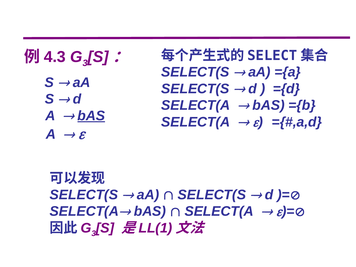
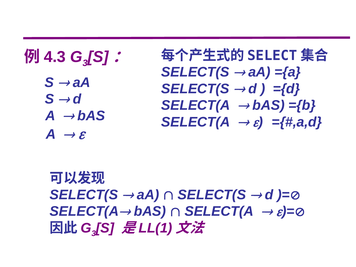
bAS at (91, 116) underline: present -> none
